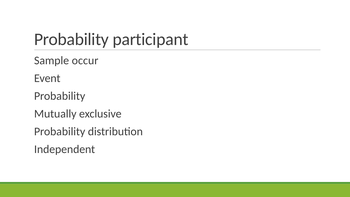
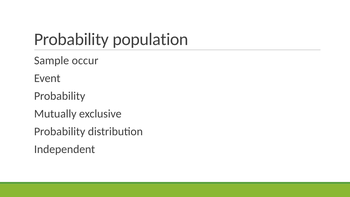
participant: participant -> population
